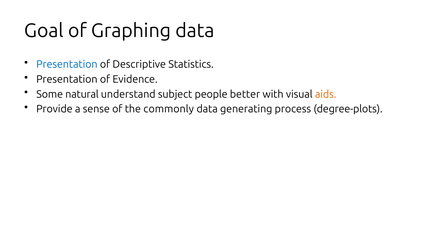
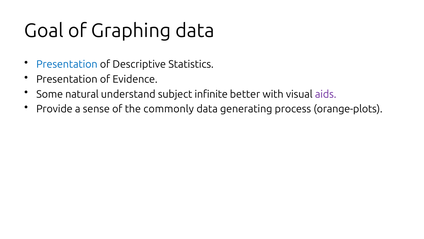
people: people -> infinite
aids colour: orange -> purple
degree-plots: degree-plots -> orange-plots
